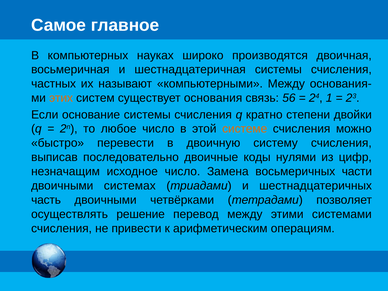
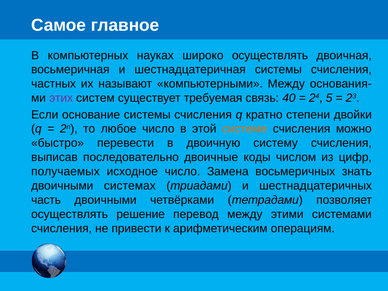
широко производятся: производятся -> осуществлять
этих colour: orange -> purple
основания: основания -> требуемая
56: 56 -> 40
1: 1 -> 5
нулями: нулями -> числом
незначащим: незначащим -> получаемых
части: части -> знать
